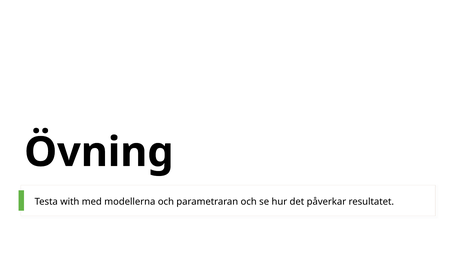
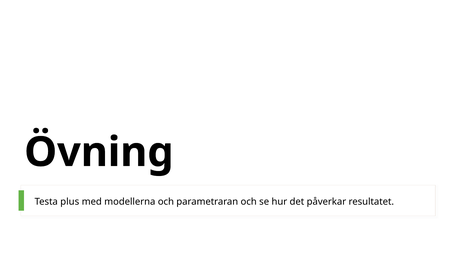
with: with -> plus
